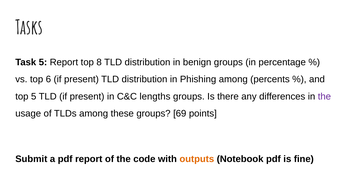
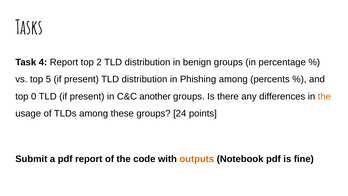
Task 5: 5 -> 4
8: 8 -> 2
6: 6 -> 5
top 5: 5 -> 0
lengths: lengths -> another
the at (324, 96) colour: purple -> orange
69: 69 -> 24
